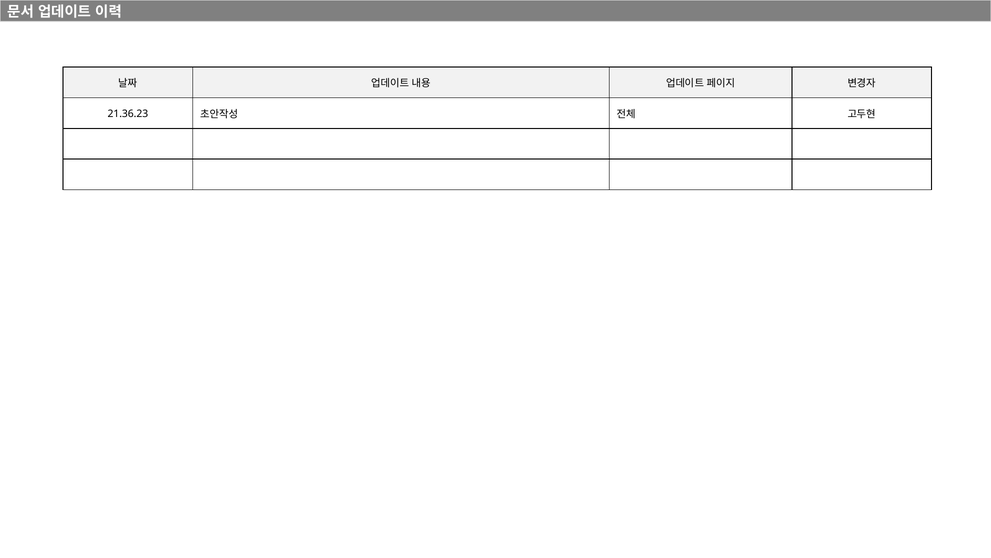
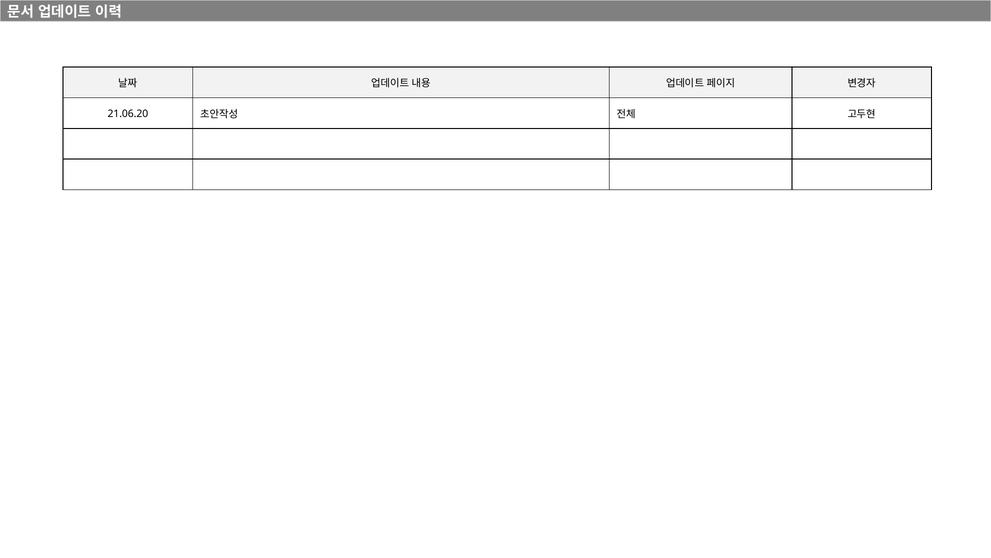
21.36.23: 21.36.23 -> 21.06.20
